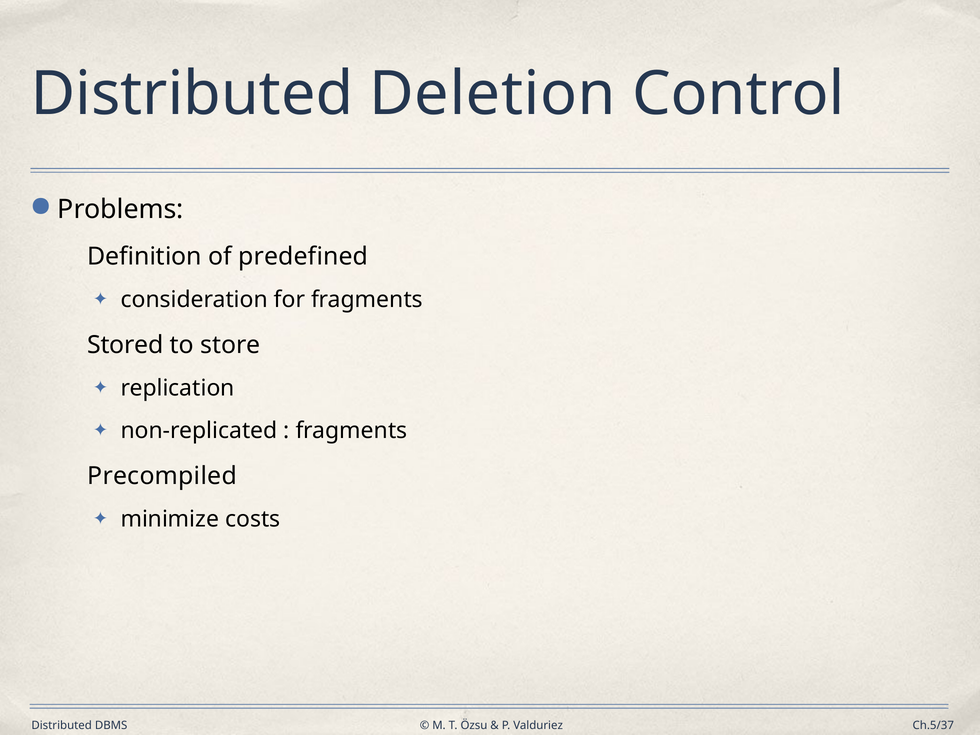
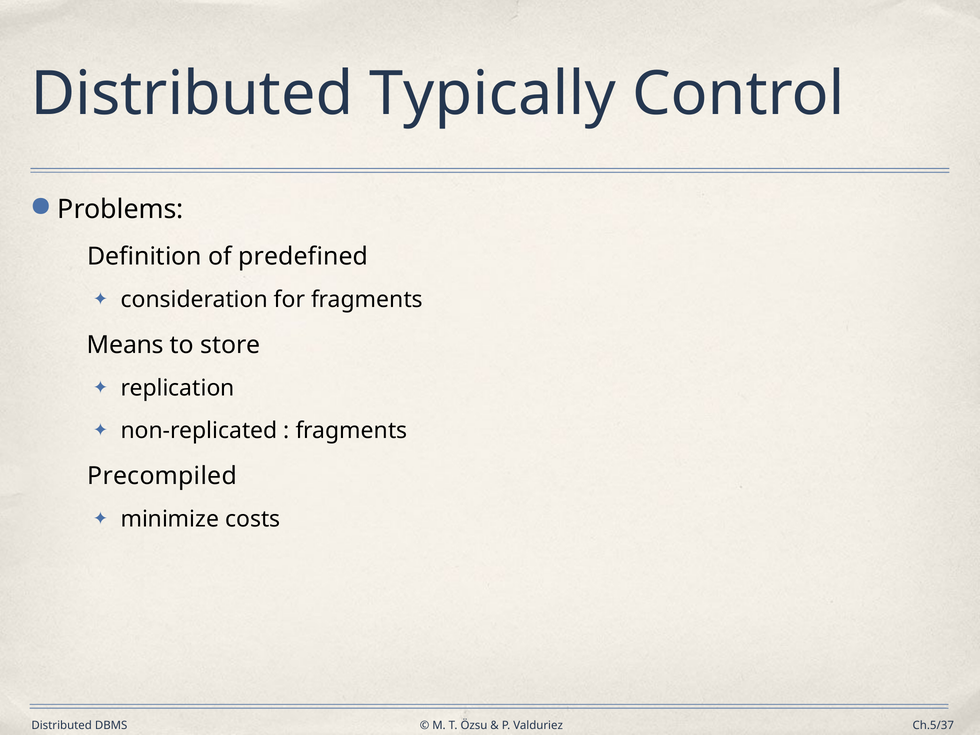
Deletion: Deletion -> Typically
Stored: Stored -> Means
